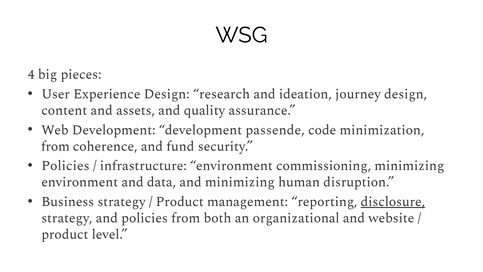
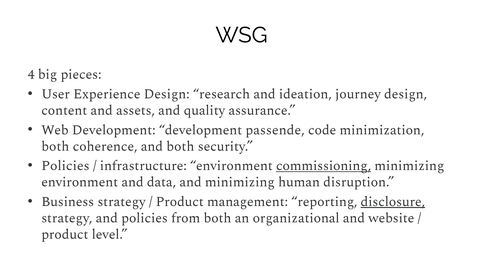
from at (55, 146): from -> both
and fund: fund -> both
commissioning underline: none -> present
